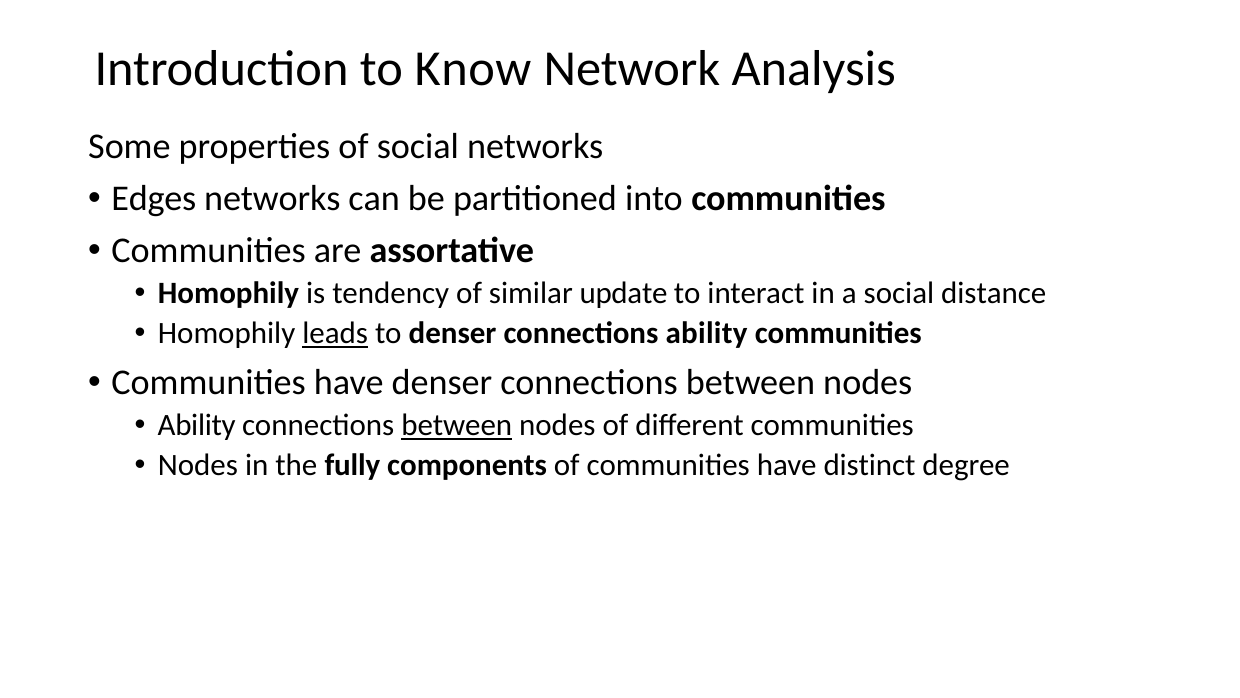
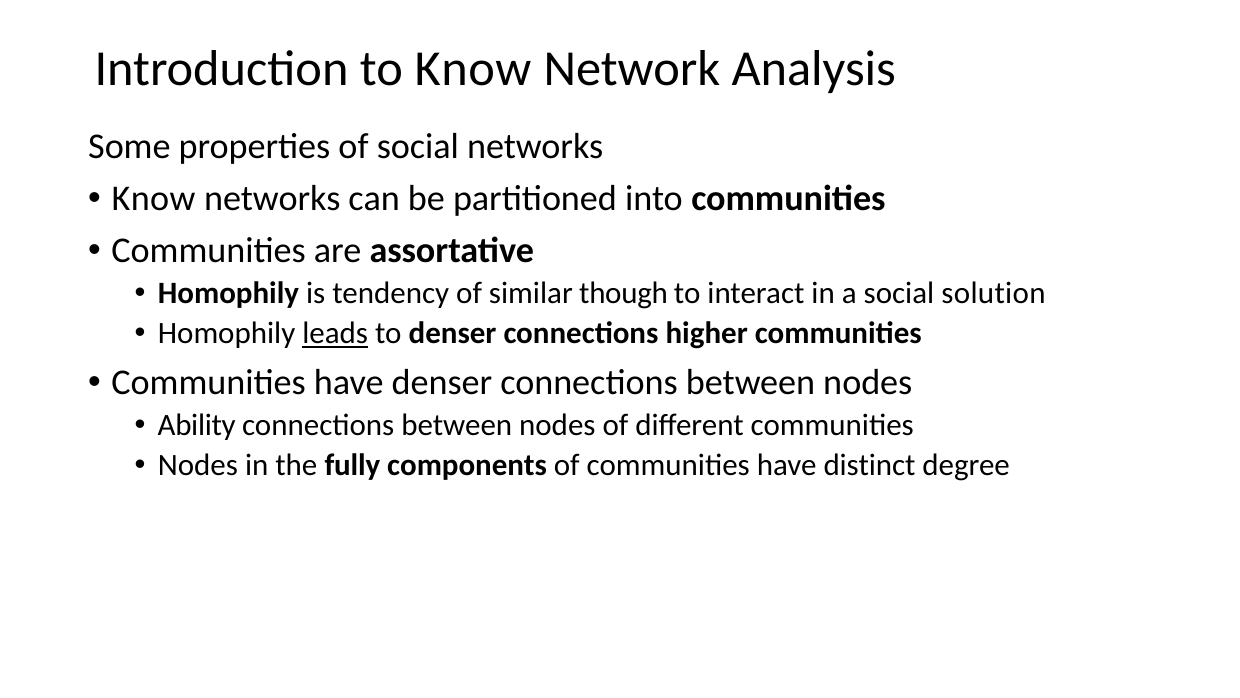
Edges at (154, 199): Edges -> Know
update: update -> though
distance: distance -> solution
connections ability: ability -> higher
between at (457, 425) underline: present -> none
